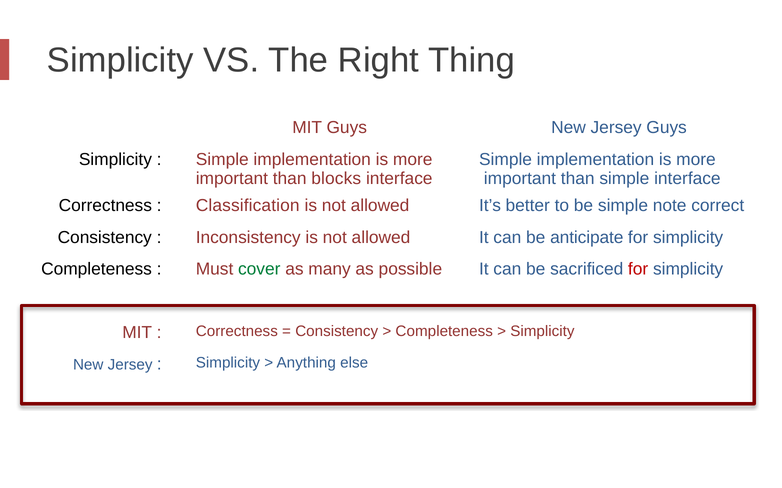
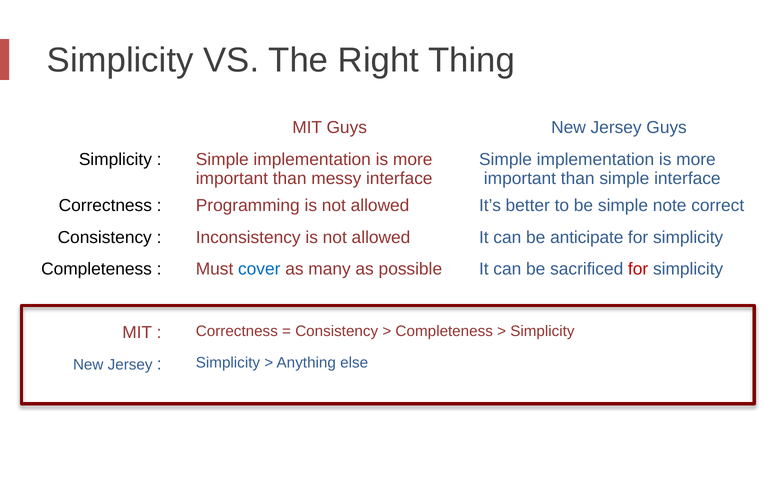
blocks: blocks -> messy
Classification: Classification -> Programming
cover colour: green -> blue
